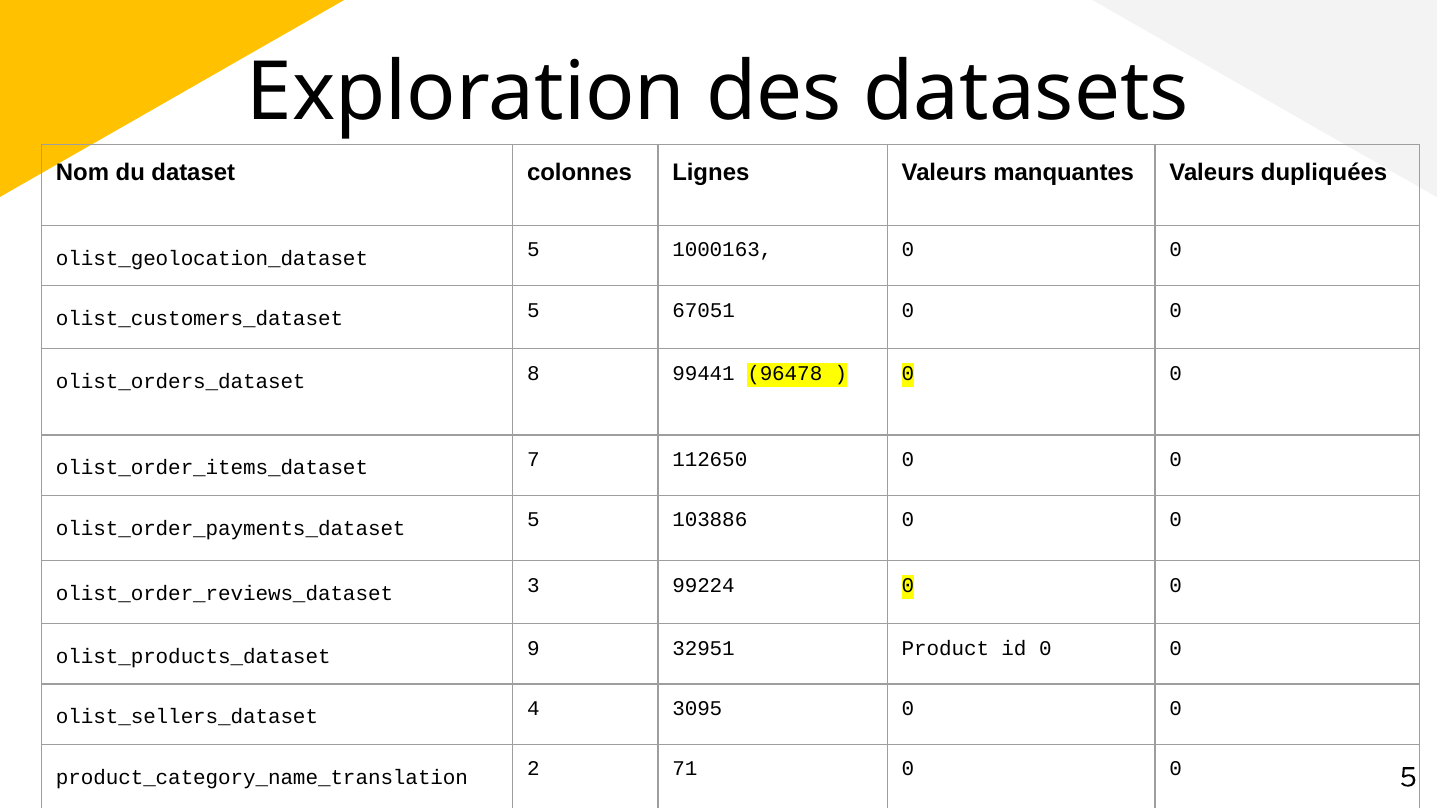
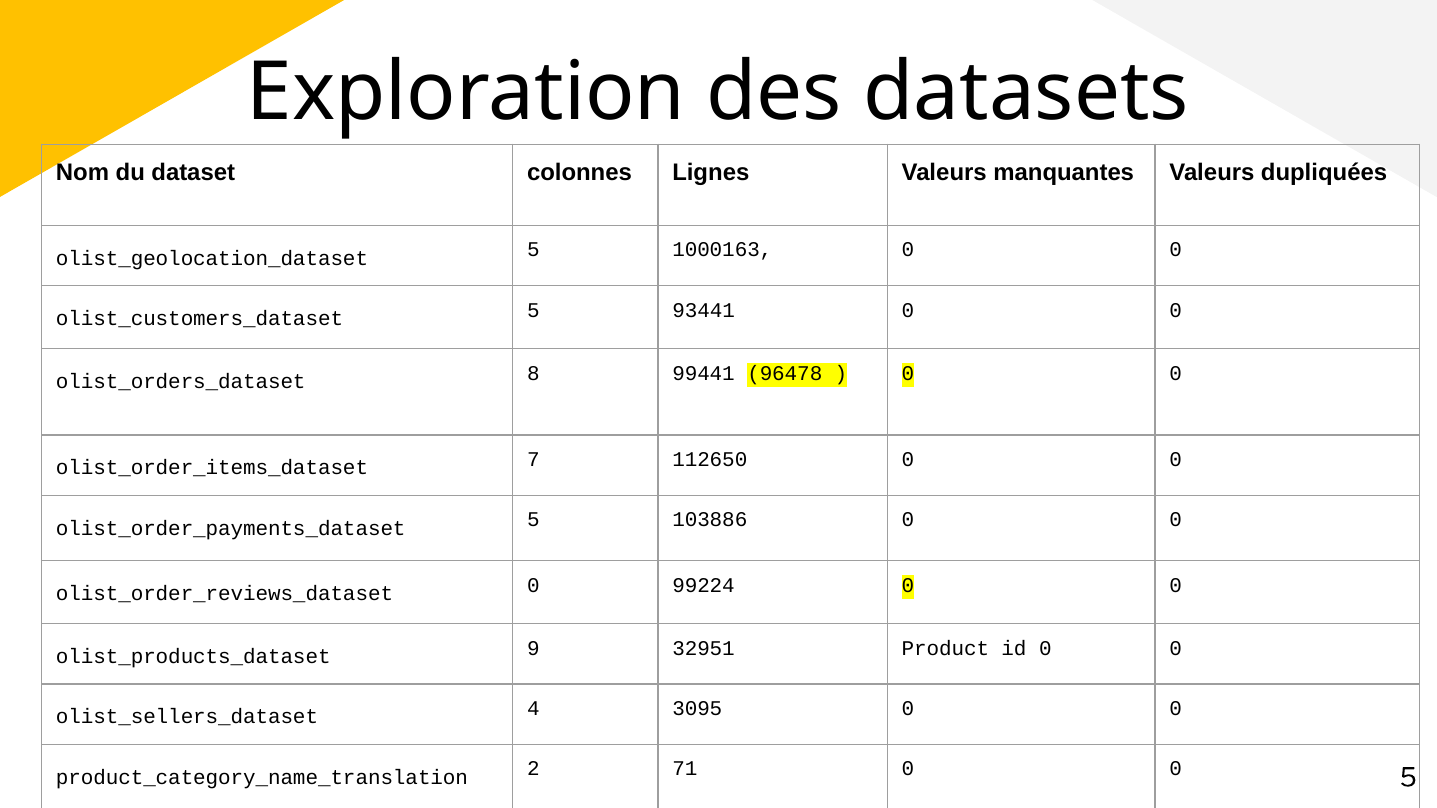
67051: 67051 -> 93441
3 at (533, 586): 3 -> 0
